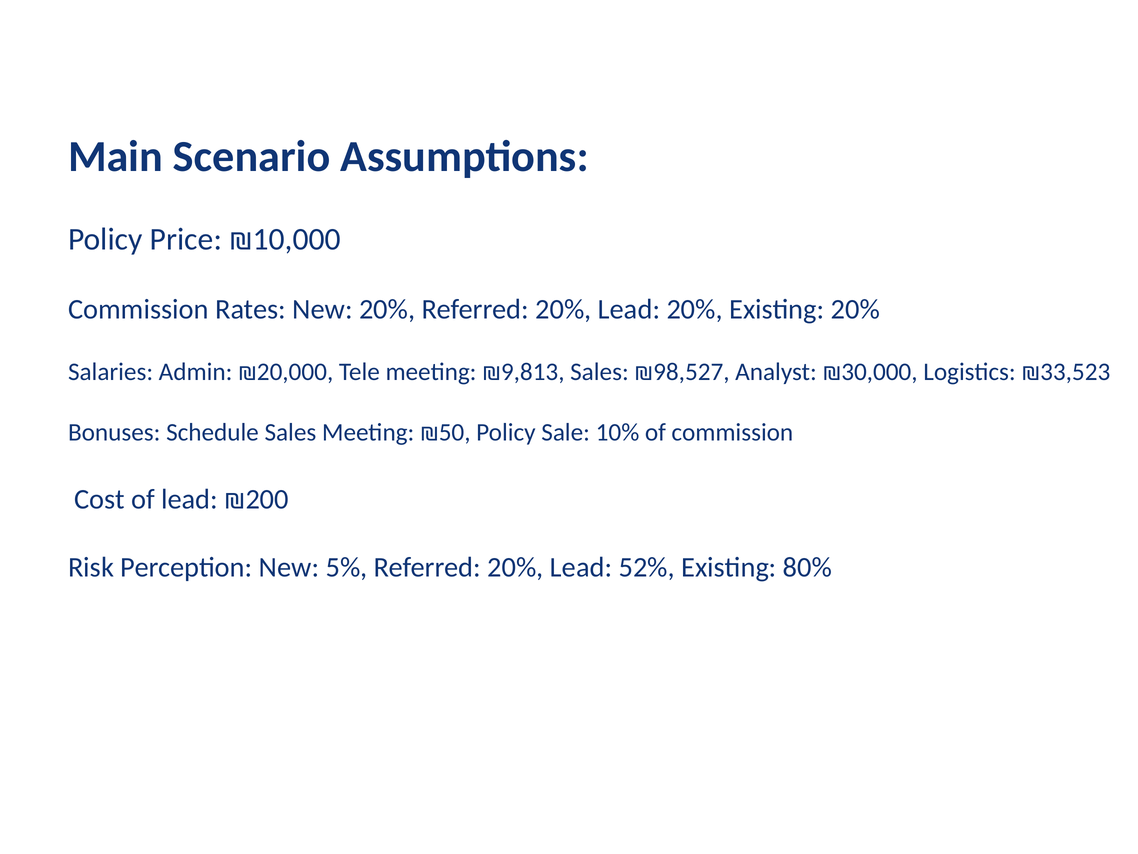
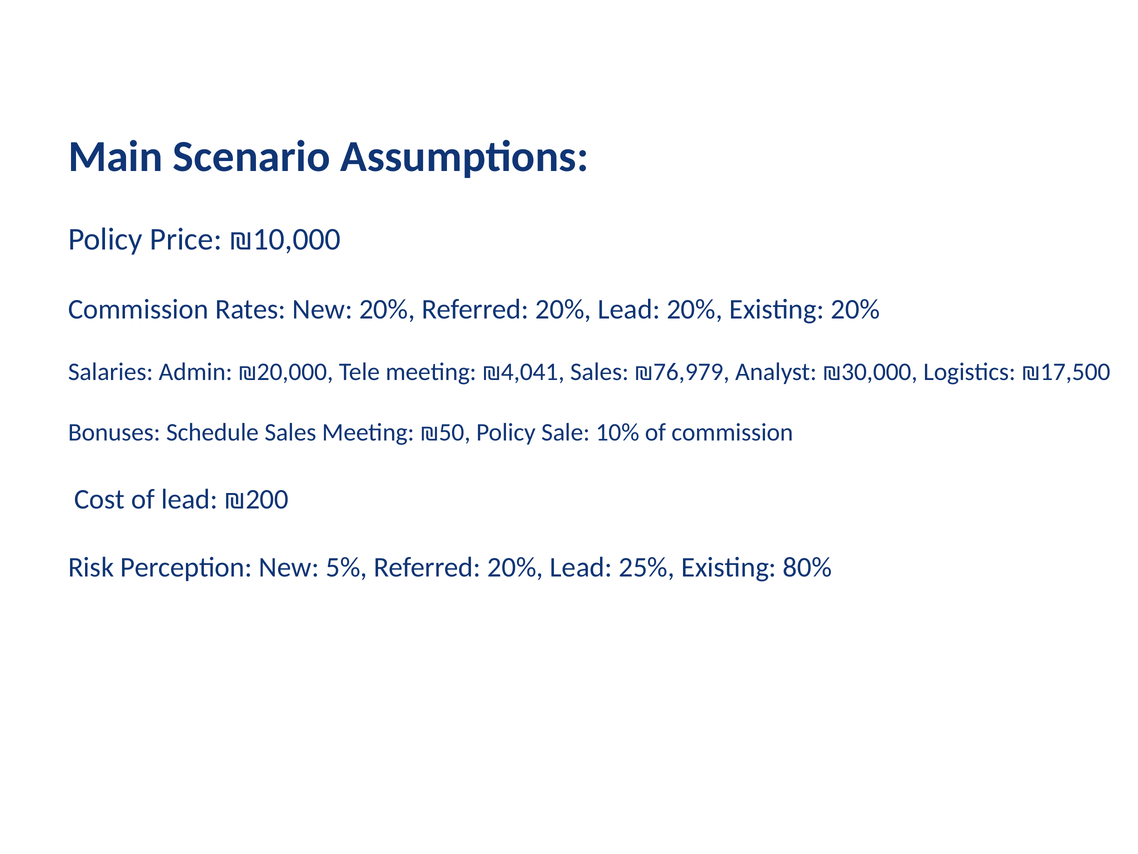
₪9,813: ₪9,813 -> ₪4,041
₪98,527: ₪98,527 -> ₪76,979
₪33,523: ₪33,523 -> ₪17,500
52%: 52% -> 25%
